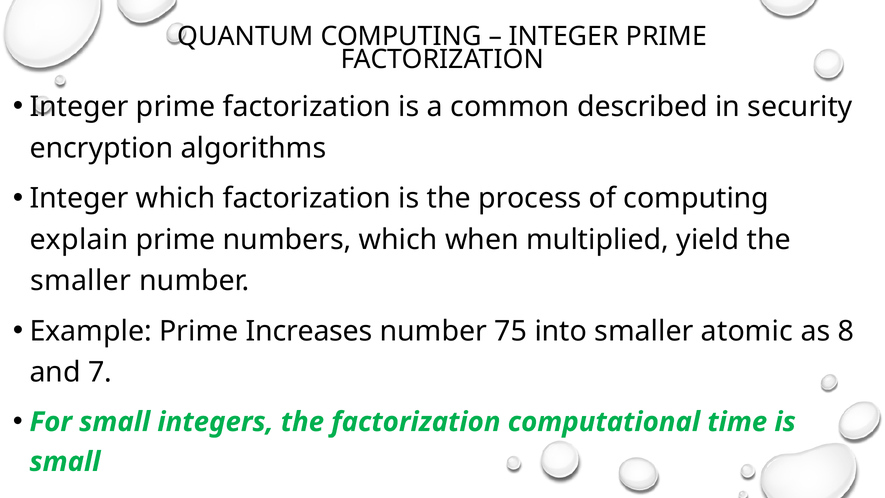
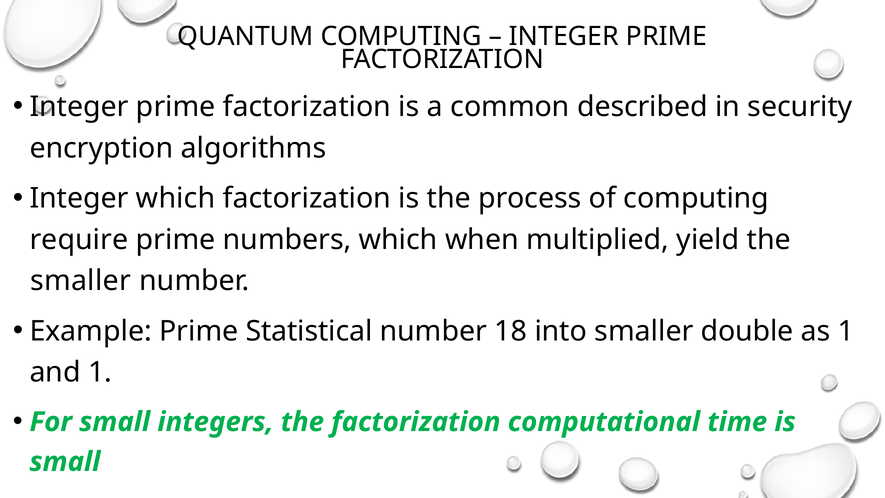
explain: explain -> require
Increases: Increases -> Statistical
75: 75 -> 18
atomic: atomic -> double
as 8: 8 -> 1
and 7: 7 -> 1
